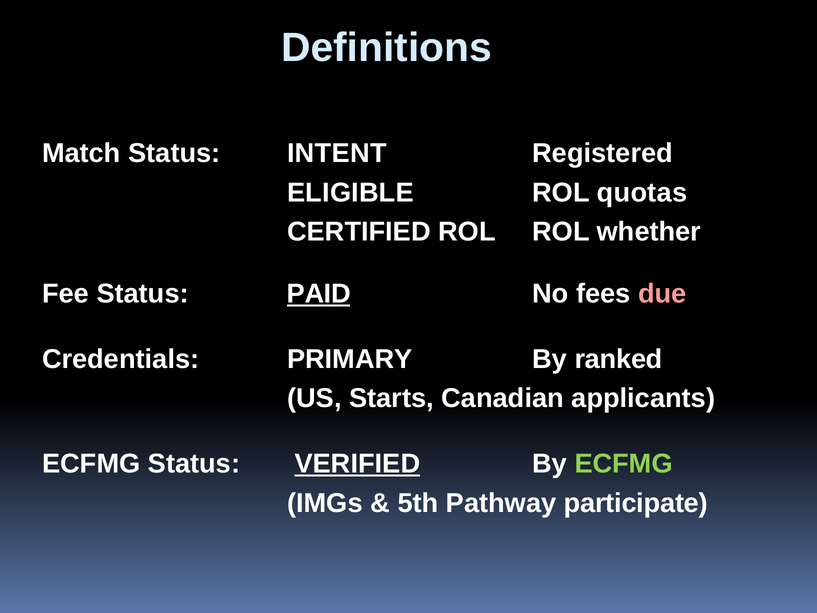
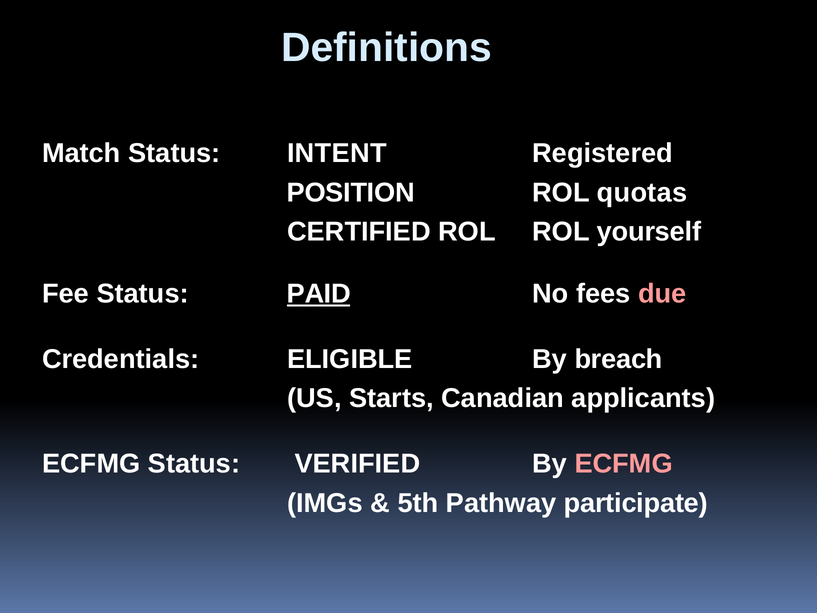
ELIGIBLE: ELIGIBLE -> POSITION
whether: whether -> yourself
PRIMARY: PRIMARY -> ELIGIBLE
ranked: ranked -> breach
VERIFIED underline: present -> none
ECFMG at (624, 464) colour: light green -> pink
